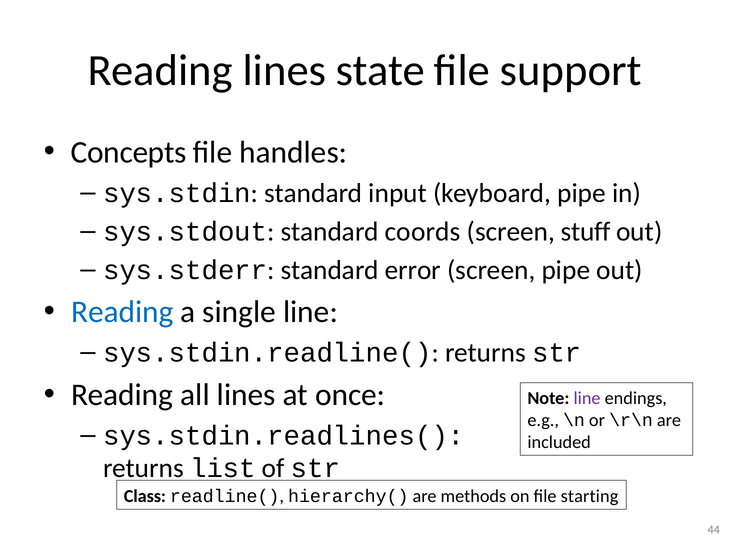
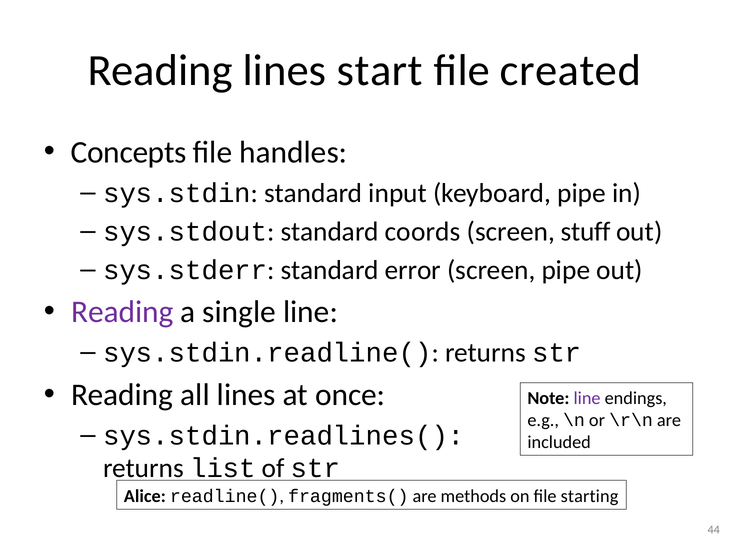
state: state -> start
support: support -> created
Reading at (122, 312) colour: blue -> purple
Class: Class -> Alice
hierarchy(: hierarchy( -> fragments(
